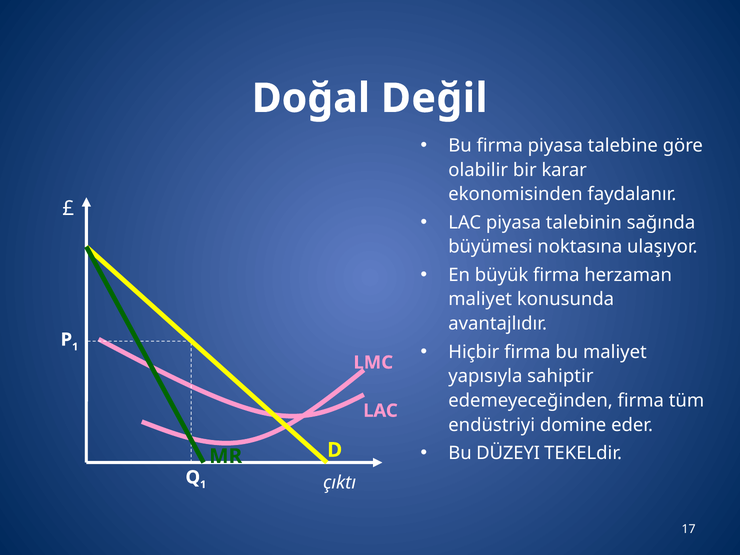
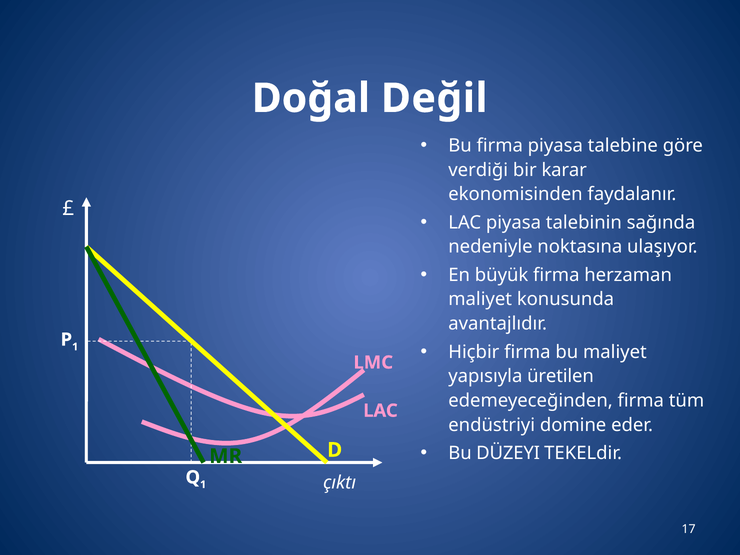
olabilir: olabilir -> verdiği
büyümesi: büyümesi -> nedeniyle
sahiptir: sahiptir -> üretilen
